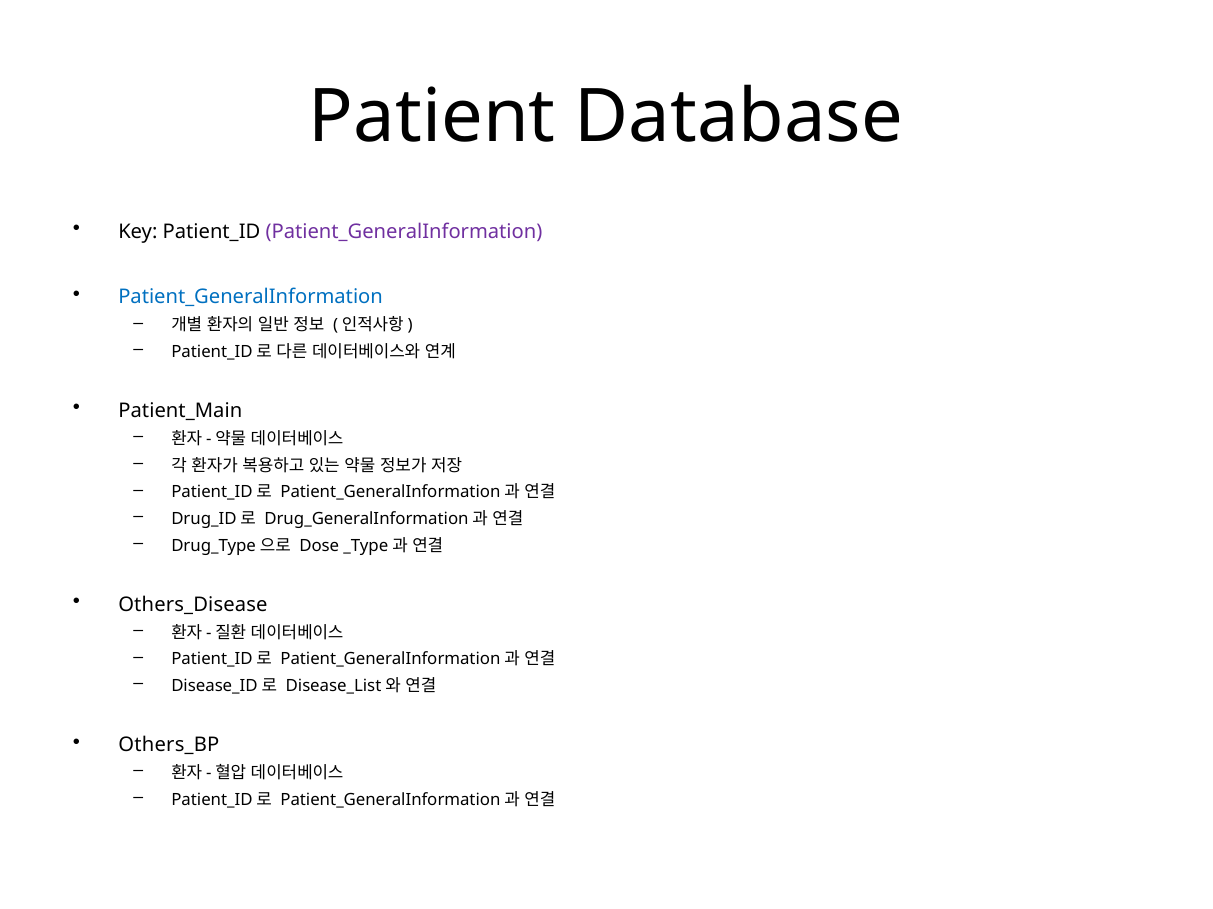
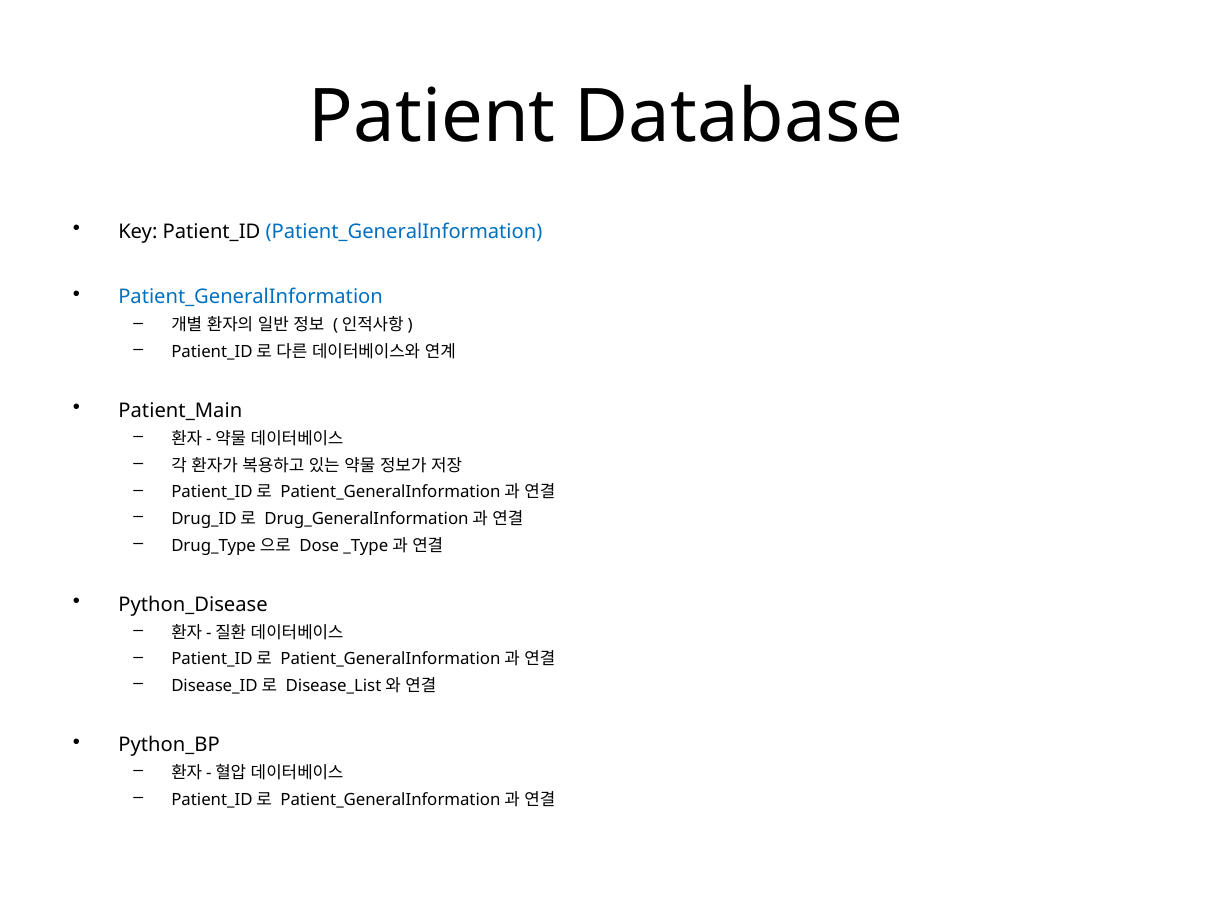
Patient_GeneralInformation at (404, 232) colour: purple -> blue
Others_Disease: Others_Disease -> Python_Disease
Others_BP: Others_BP -> Python_BP
